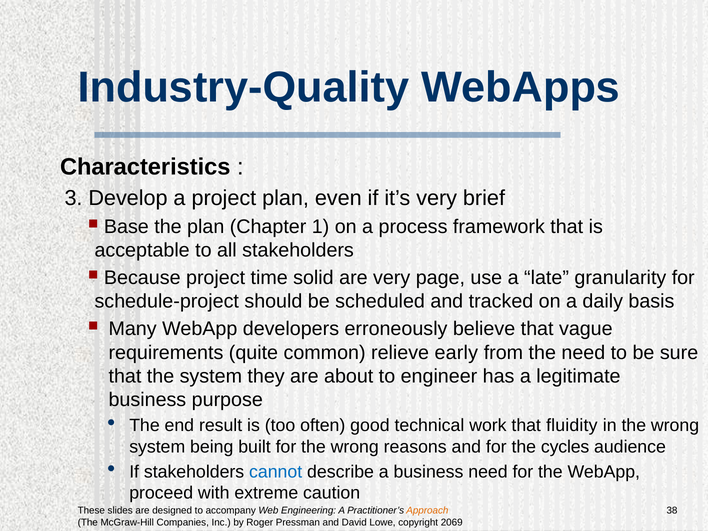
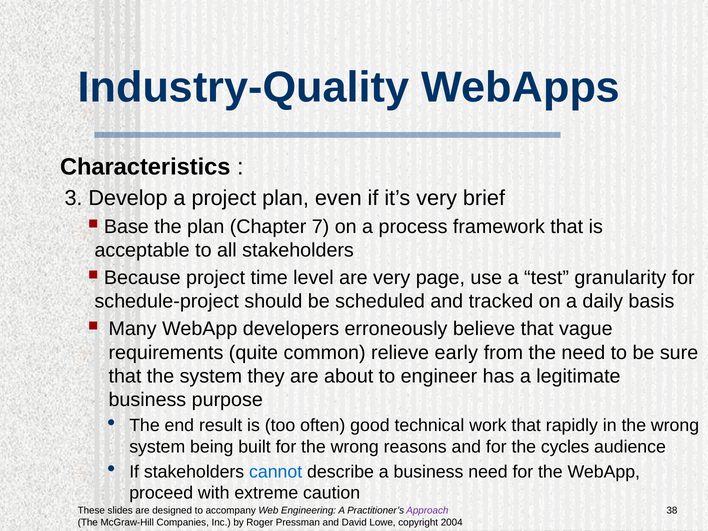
1: 1 -> 7
solid: solid -> level
late: late -> test
fluidity: fluidity -> rapidly
Approach colour: orange -> purple
2069: 2069 -> 2004
